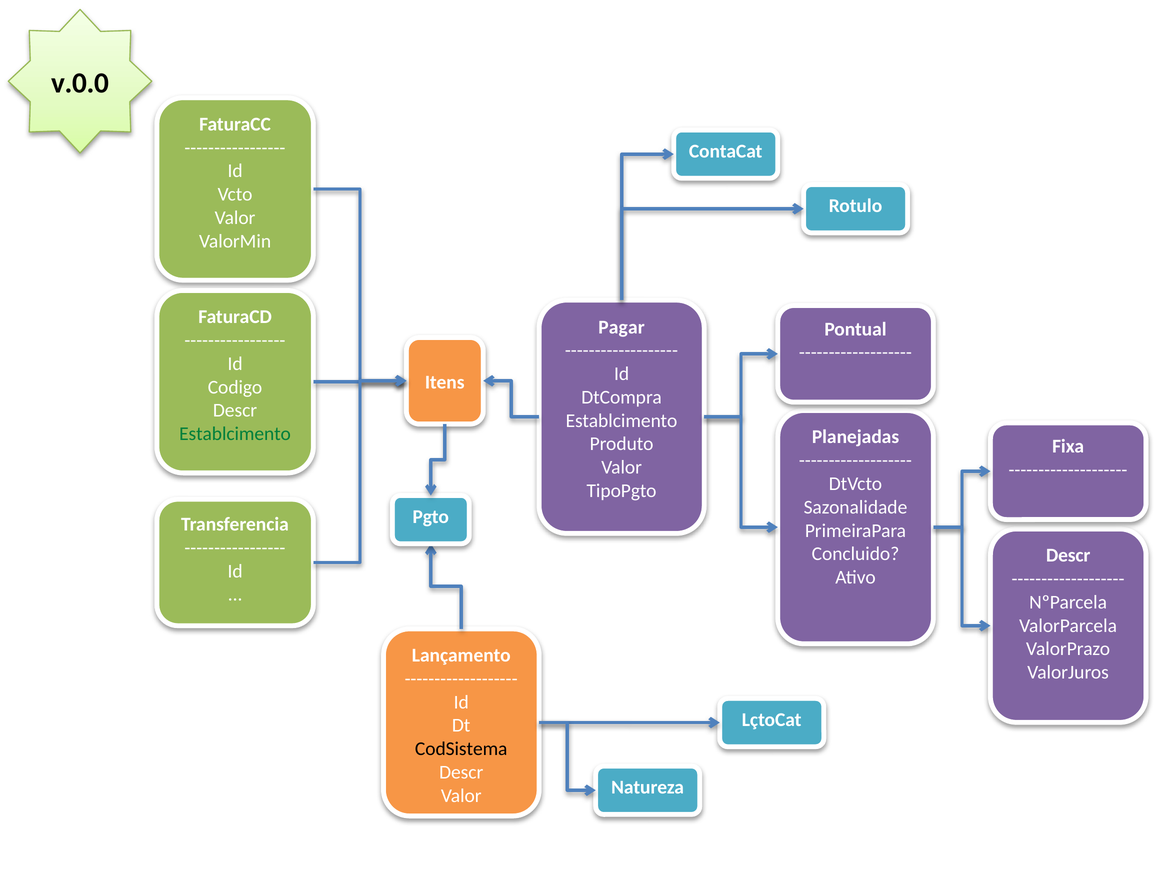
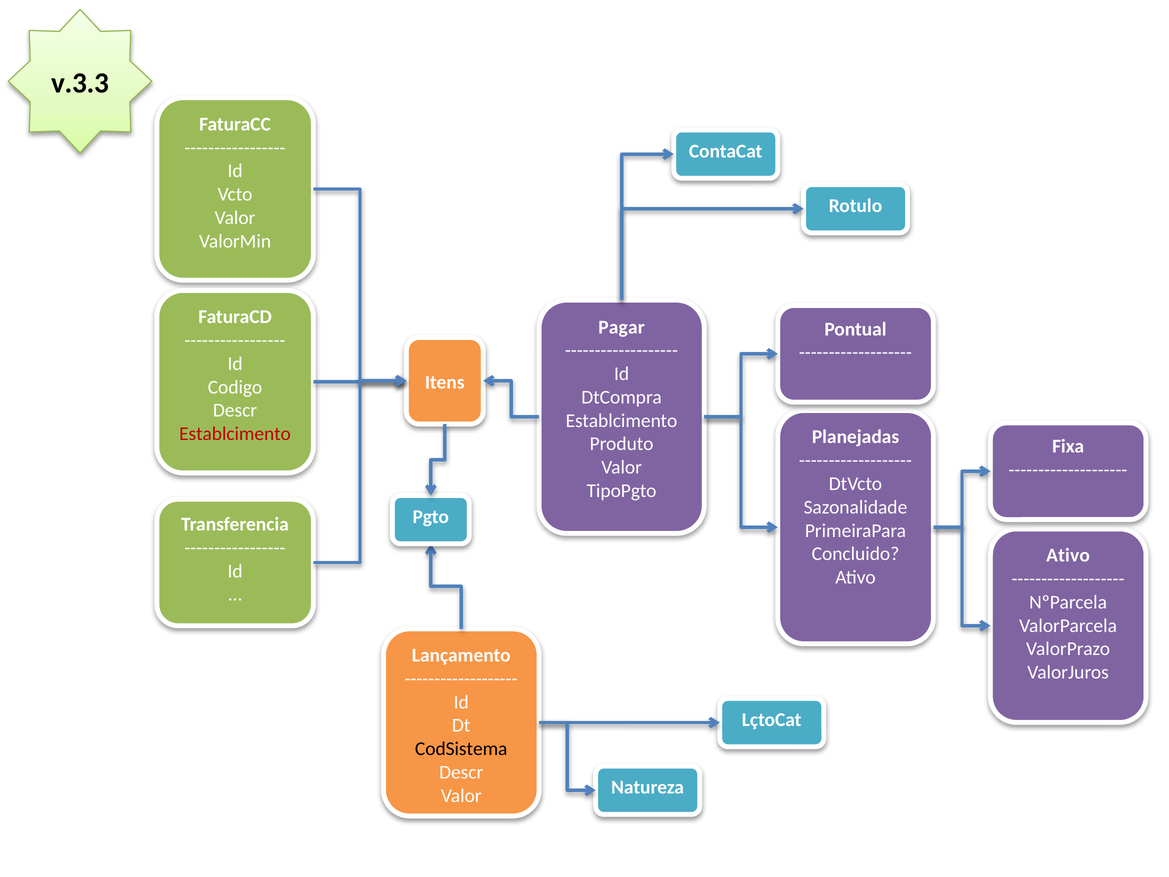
v.0.0: v.0.0 -> v.3.3
Establcimento at (235, 434) colour: green -> red
Descr at (1068, 555): Descr -> Ativo
